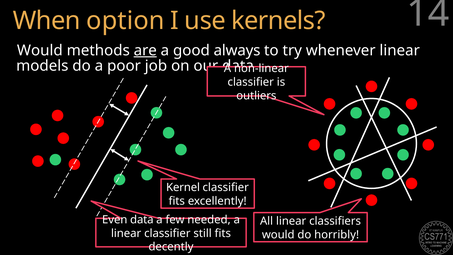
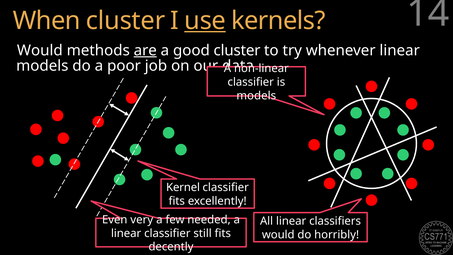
When option: option -> cluster
use underline: none -> present
good always: always -> cluster
outliers at (256, 96): outliers -> models
Even data: data -> very
